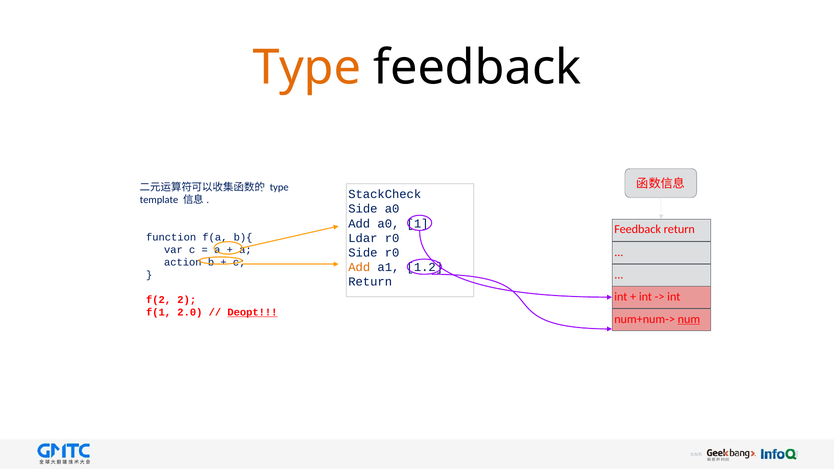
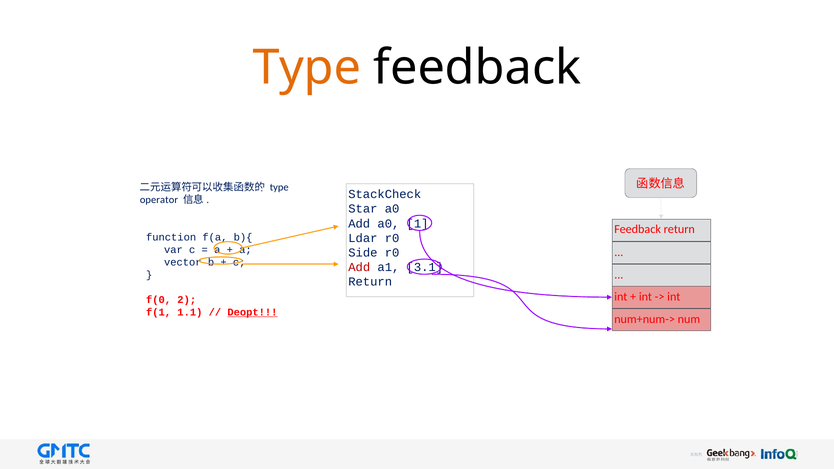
template: template -> operator
Side at (363, 209): Side -> Star
action: action -> vector
Add at (359, 267) colour: orange -> red
1.2: 1.2 -> 3.1
f(2: f(2 -> f(0
2.0: 2.0 -> 1.1
num underline: present -> none
